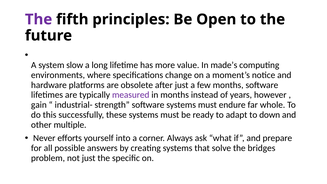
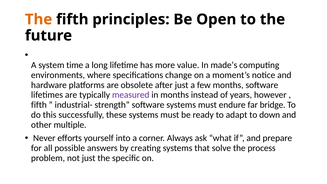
The at (39, 19) colour: purple -> orange
slow: slow -> time
gain at (39, 105): gain -> fifth
whole: whole -> bridge
bridges: bridges -> process
